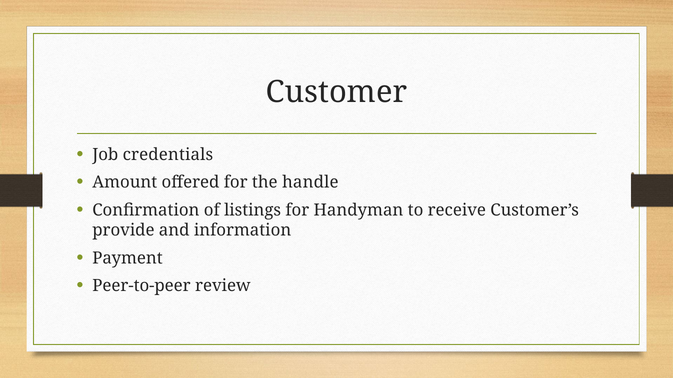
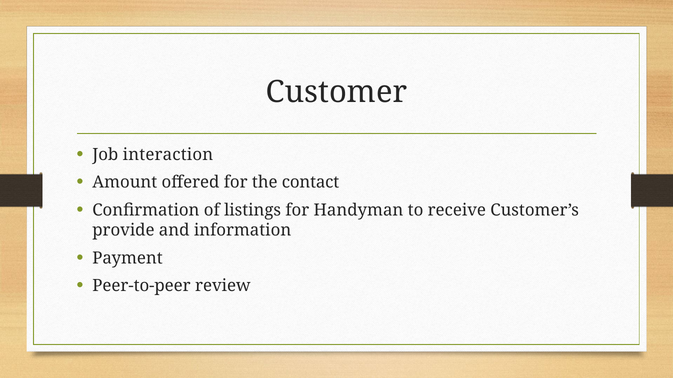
credentials: credentials -> interaction
handle: handle -> contact
